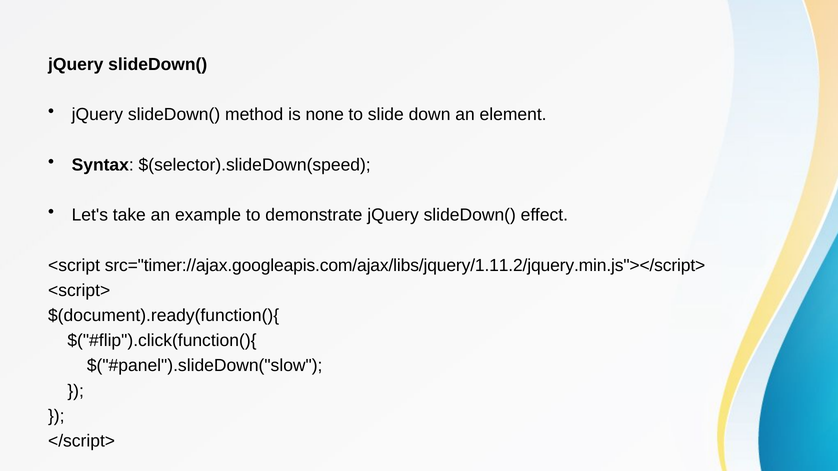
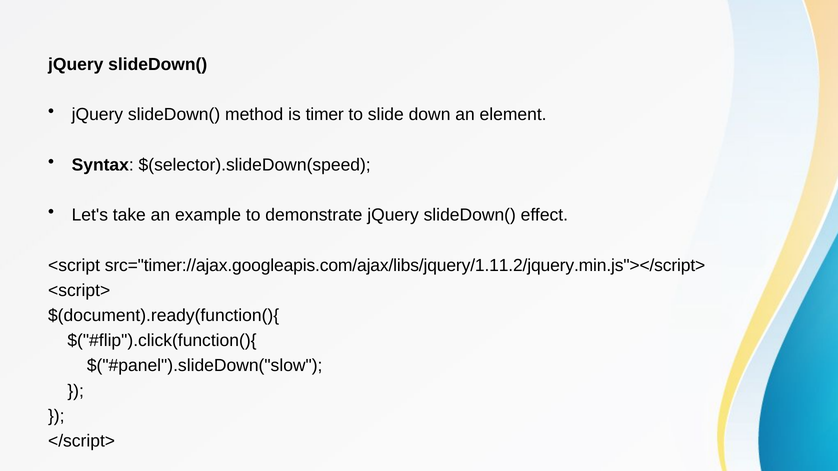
none: none -> timer
